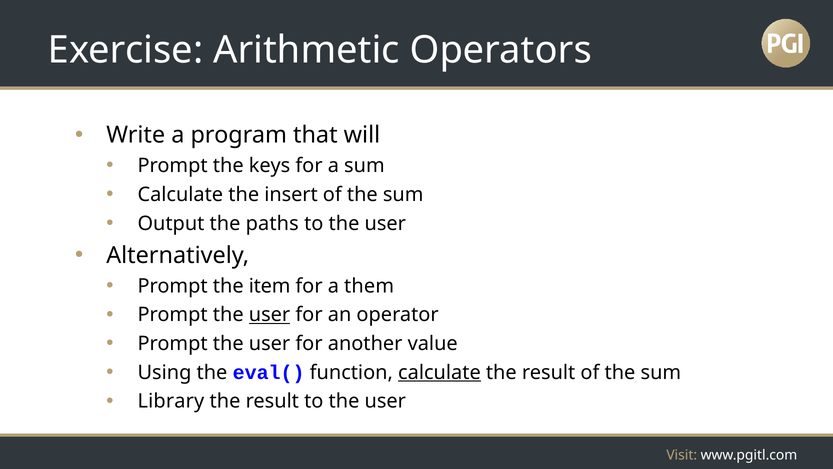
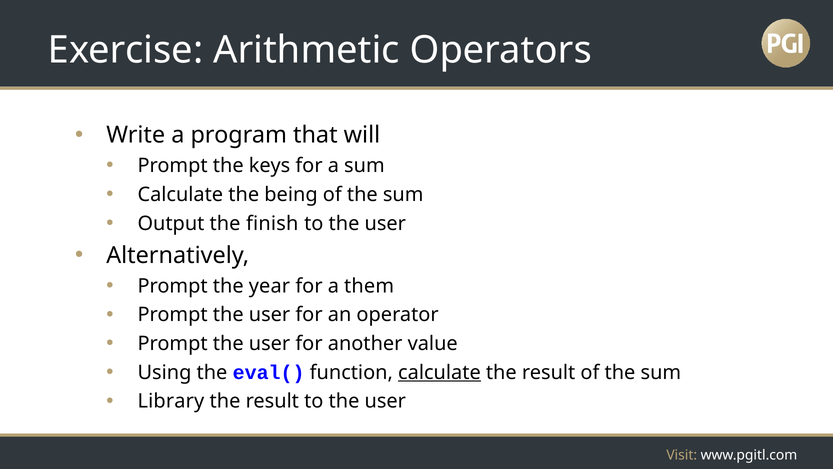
insert: insert -> being
paths: paths -> finish
item: item -> year
user at (270, 315) underline: present -> none
